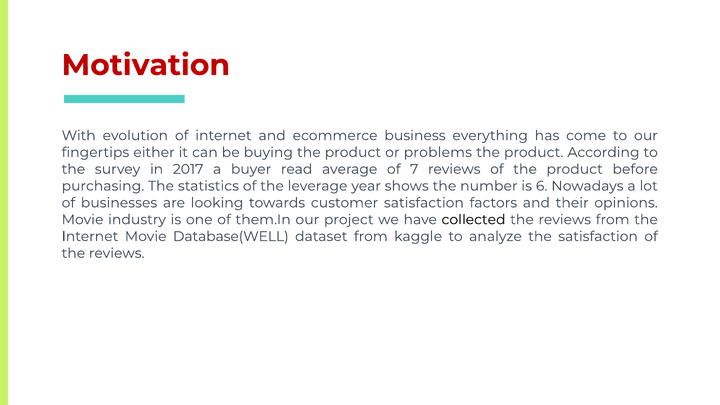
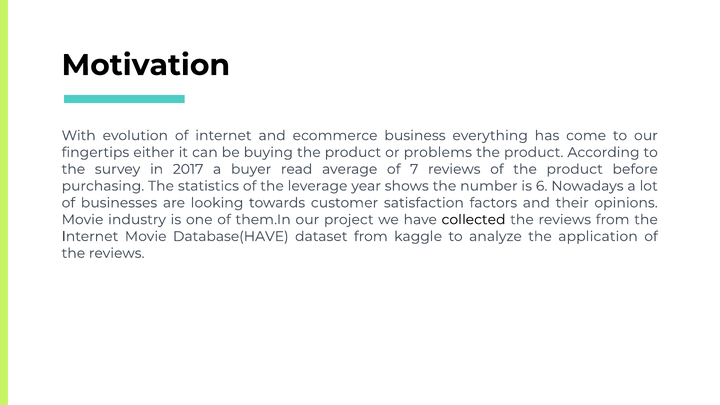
Motivation colour: red -> black
Database(WELL: Database(WELL -> Database(HAVE
the satisfaction: satisfaction -> application
